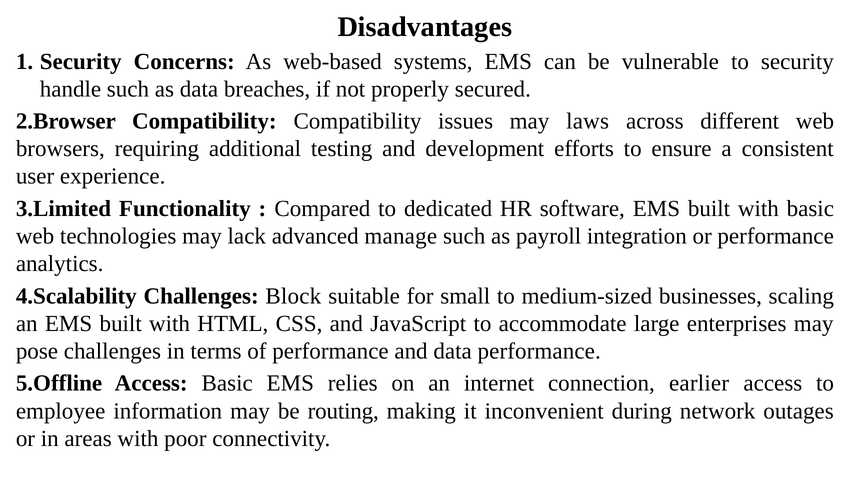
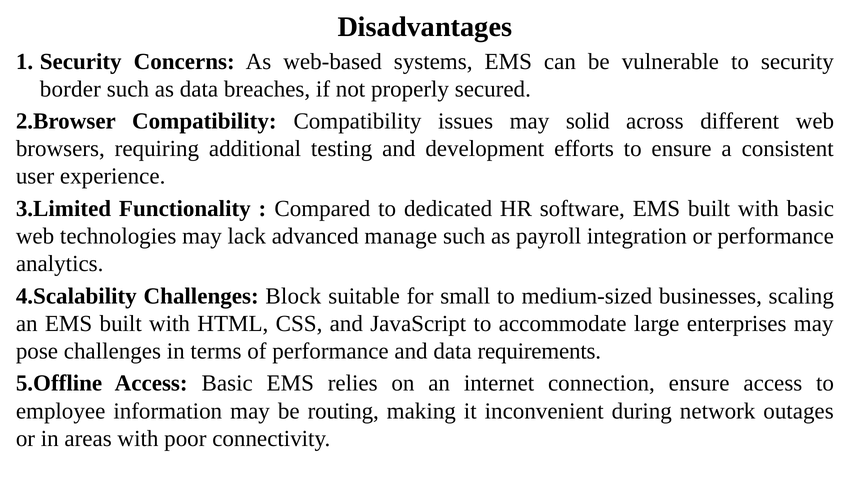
handle: handle -> border
laws: laws -> solid
data performance: performance -> requirements
connection earlier: earlier -> ensure
